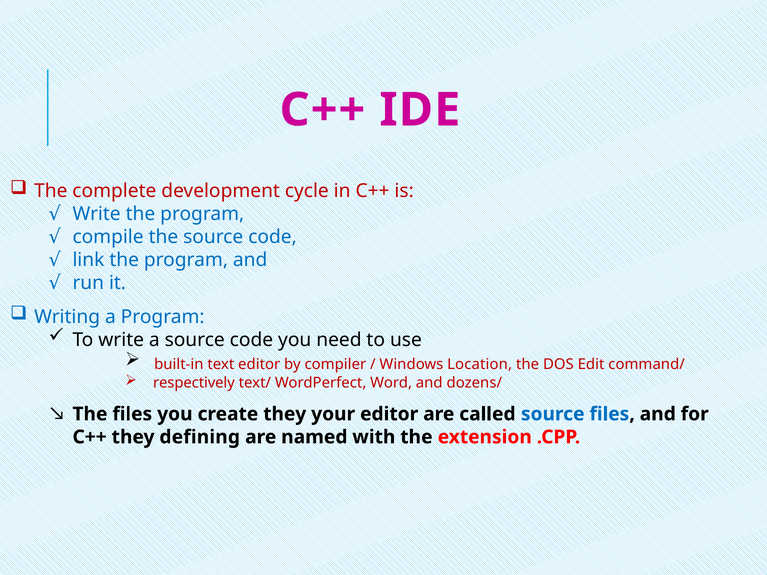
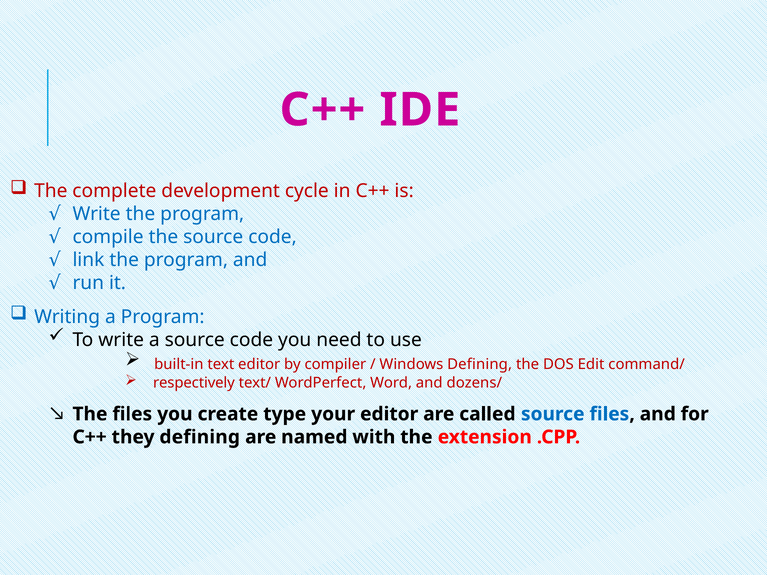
Windows Location: Location -> Defining
create they: they -> type
